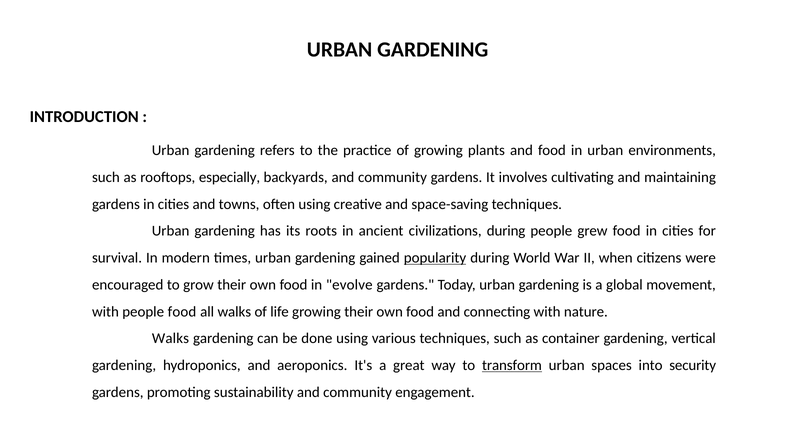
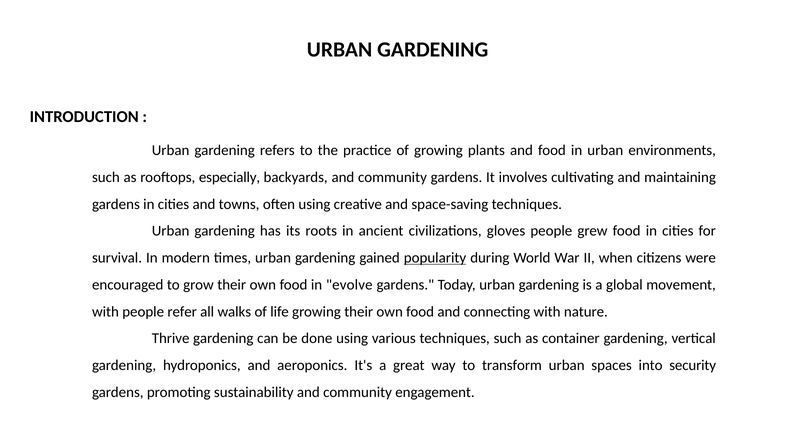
civilizations during: during -> gloves
people food: food -> refer
Walks at (171, 339): Walks -> Thrive
transform underline: present -> none
